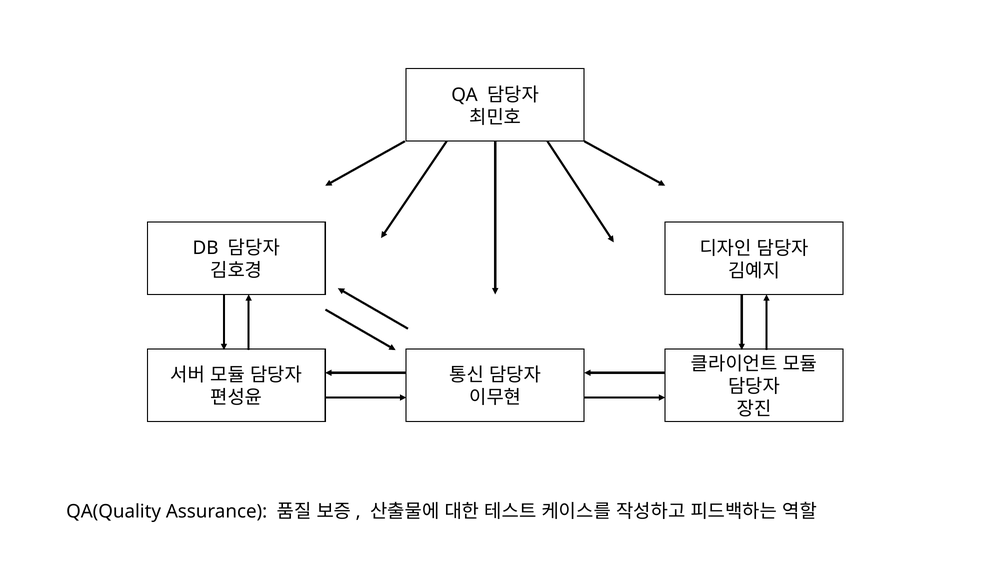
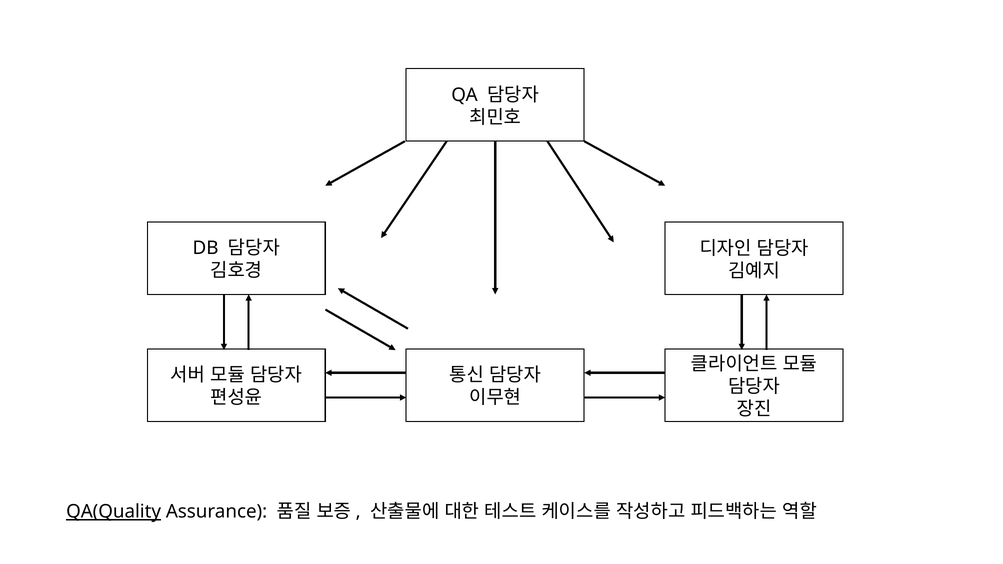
QA(Quality underline: none -> present
